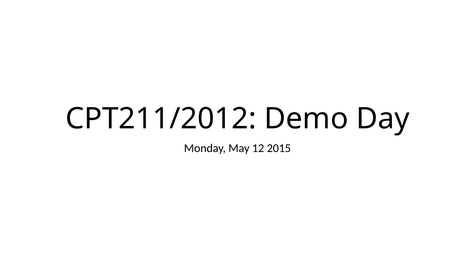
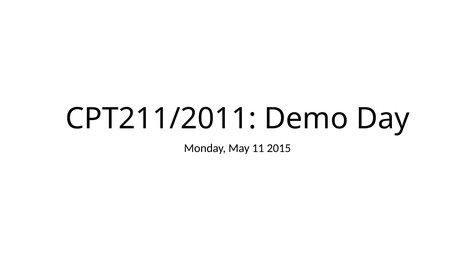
CPT211/2012: CPT211/2012 -> CPT211/2011
12: 12 -> 11
